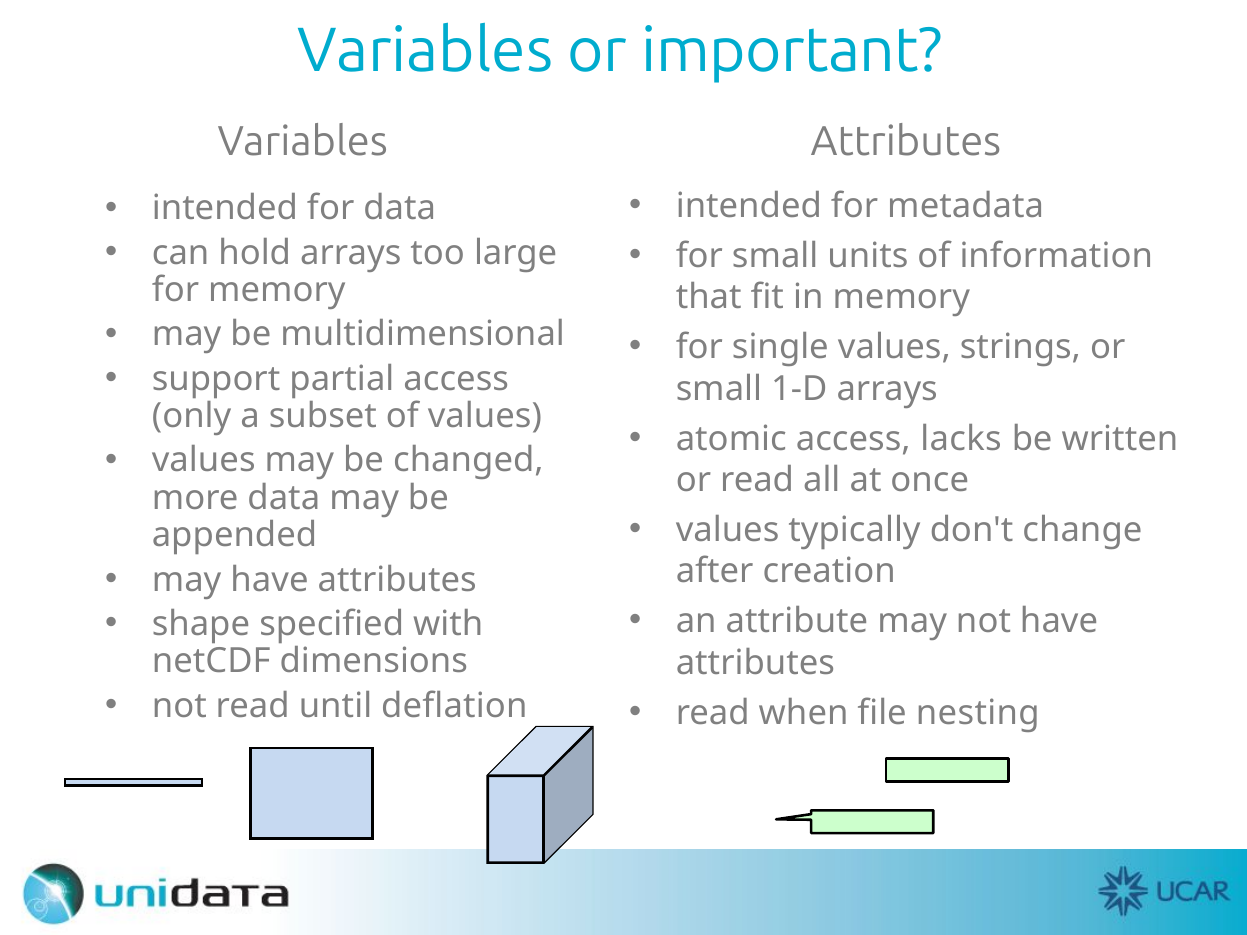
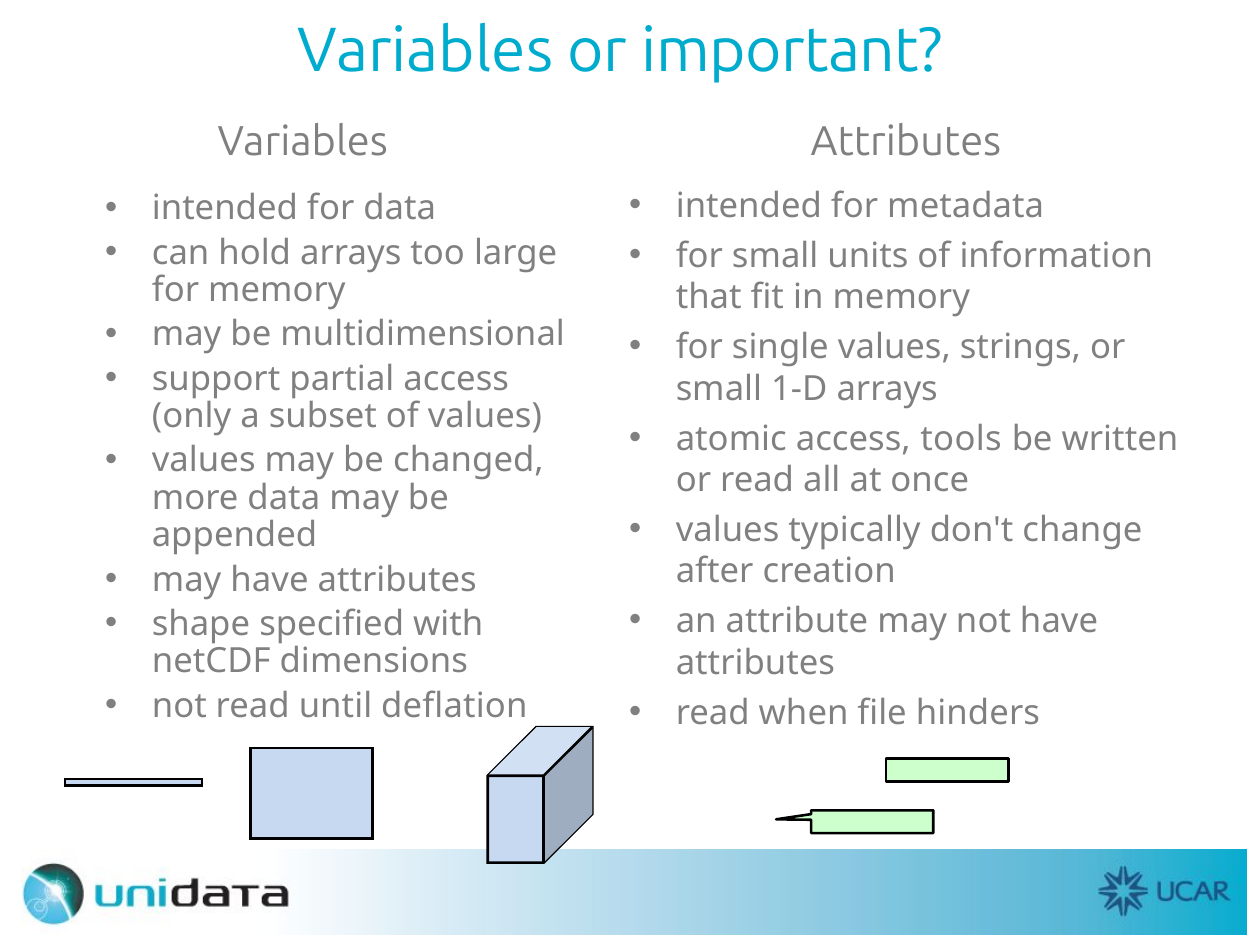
lacks: lacks -> tools
nesting: nesting -> hinders
